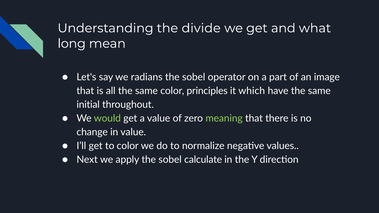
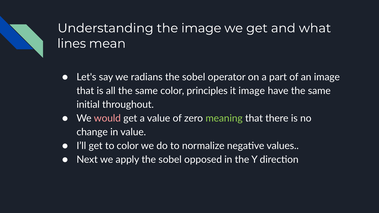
the divide: divide -> image
long: long -> lines
it which: which -> image
would colour: light green -> pink
calculate: calculate -> opposed
